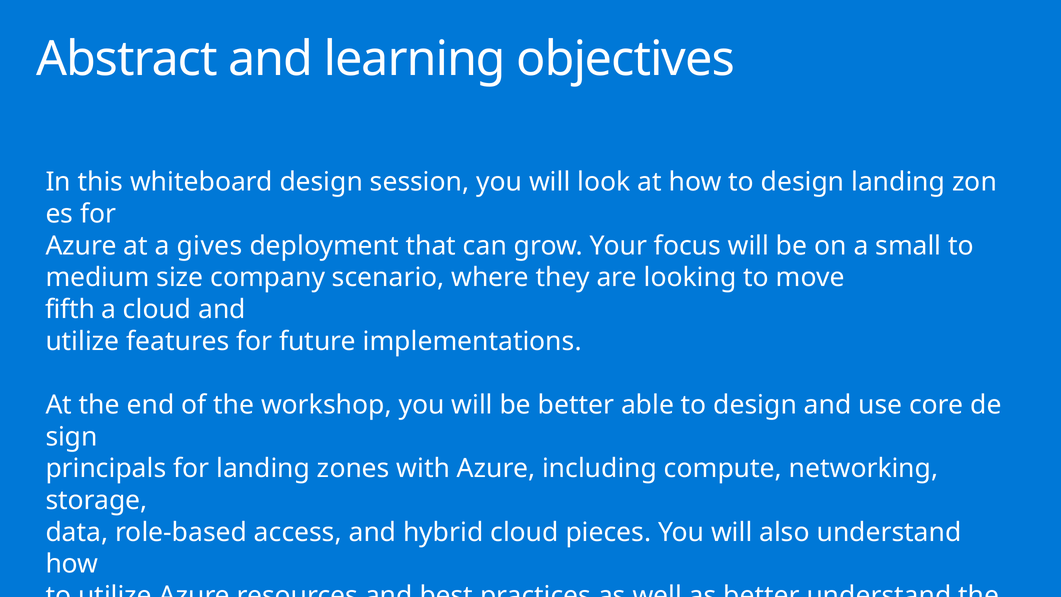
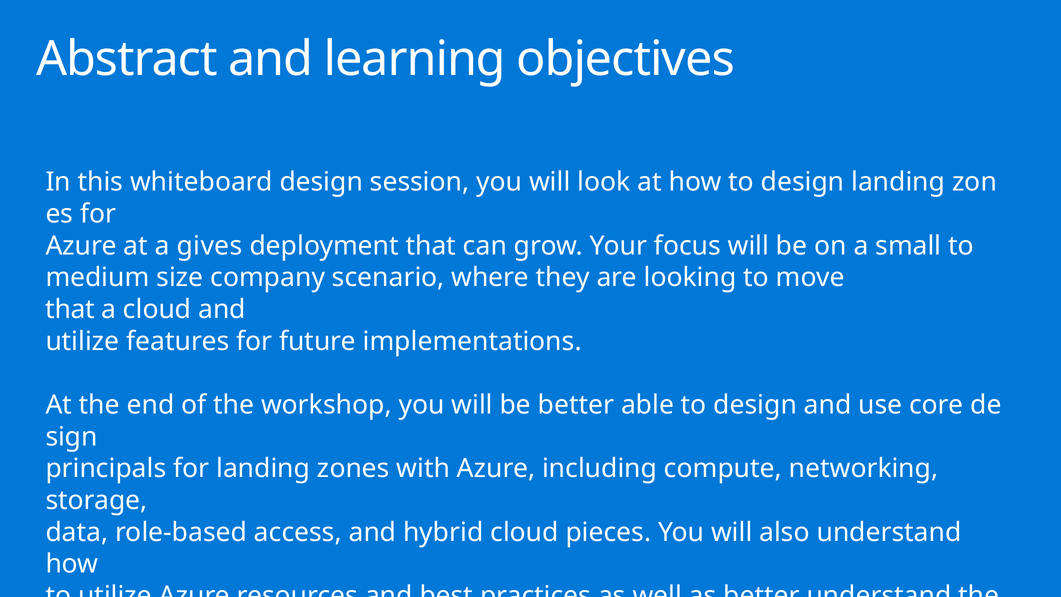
fifth at (70, 309): fifth -> that
